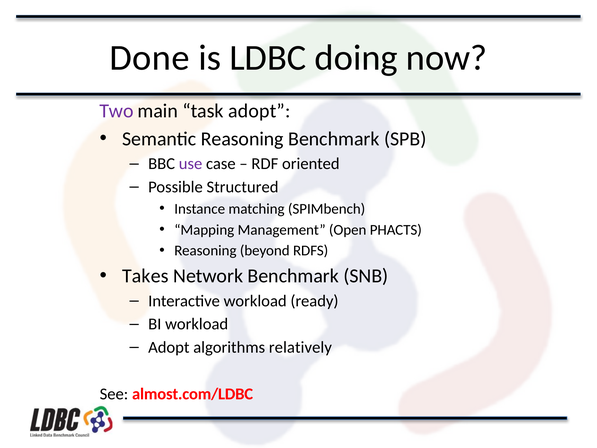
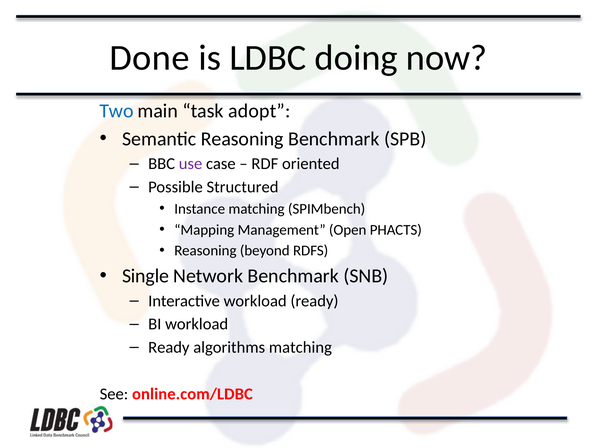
Two colour: purple -> blue
Takes: Takes -> Single
Adopt at (169, 347): Adopt -> Ready
algorithms relatively: relatively -> matching
almost.com/LDBC: almost.com/LDBC -> online.com/LDBC
